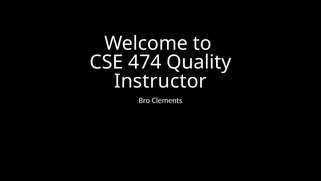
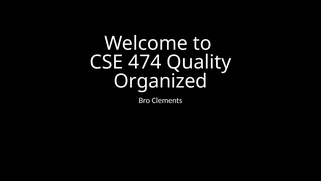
Instructor: Instructor -> Organized
